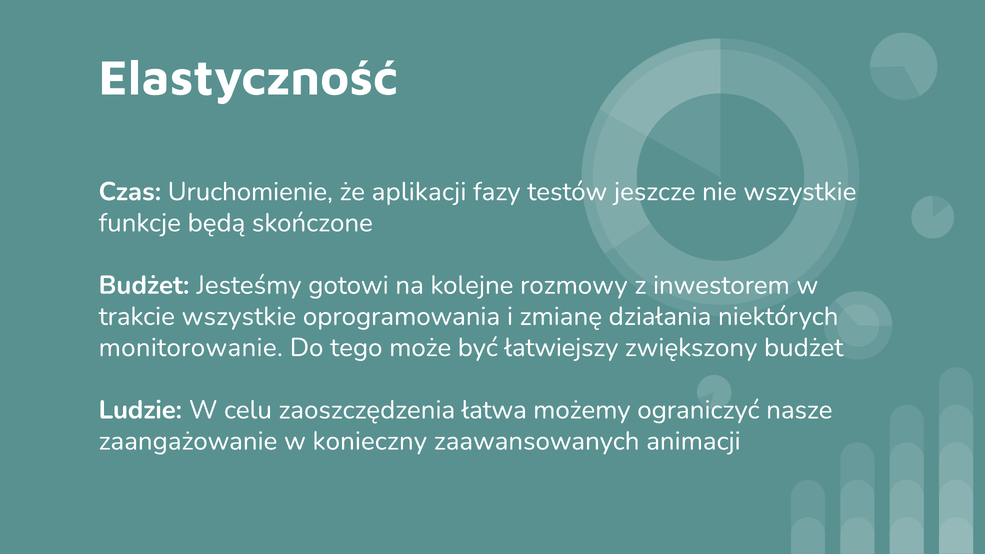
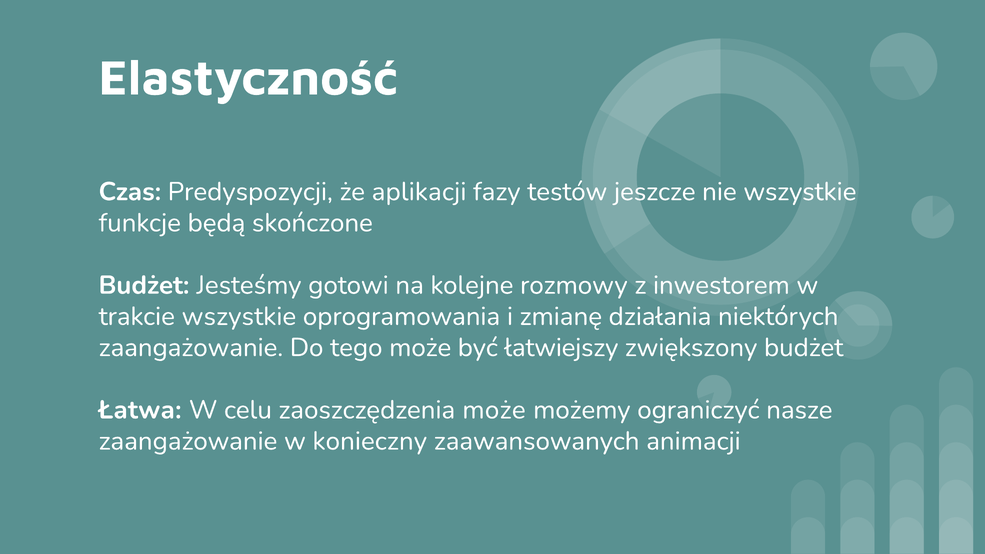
Uruchomienie: Uruchomienie -> Predyspozycji
monitorowanie at (191, 348): monitorowanie -> zaangażowanie
Ludzie: Ludzie -> Łatwa
zaoszczędzenia łatwa: łatwa -> może
